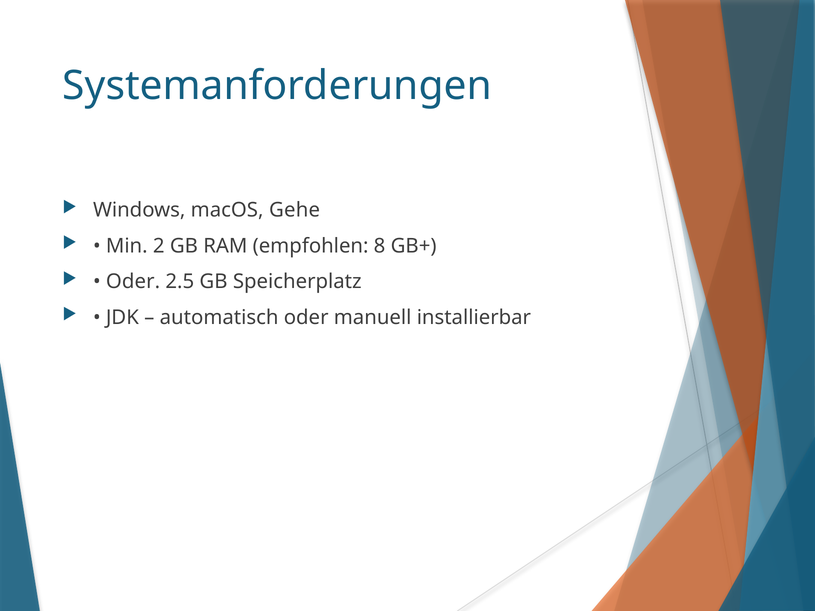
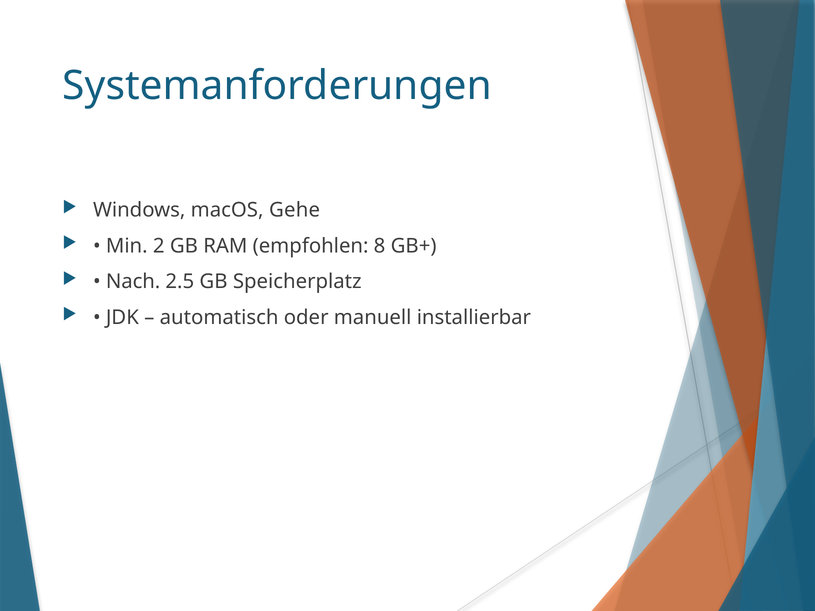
Oder at (133, 282): Oder -> Nach
